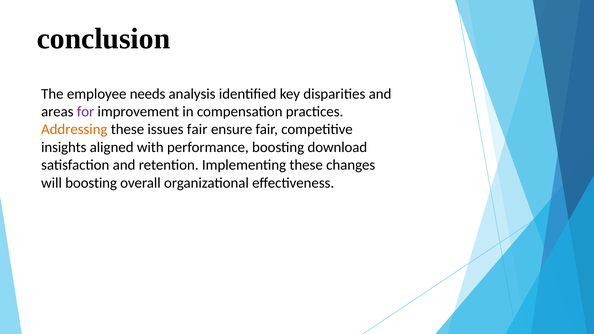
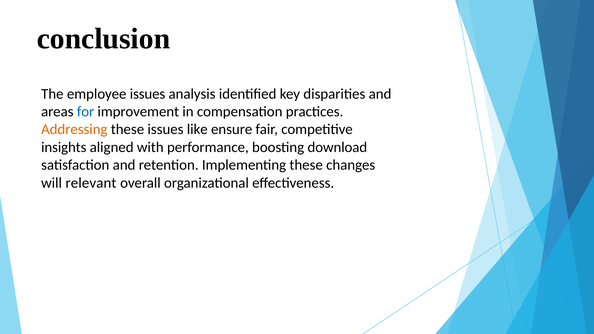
employee needs: needs -> issues
for colour: purple -> blue
issues fair: fair -> like
will boosting: boosting -> relevant
